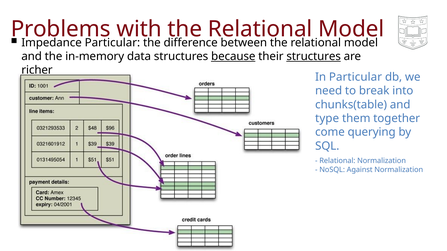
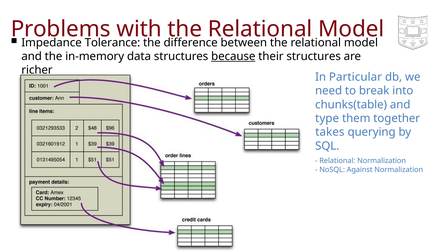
Particular at (112, 43): Particular -> Tolerance
structures at (314, 56) underline: present -> none
come: come -> takes
